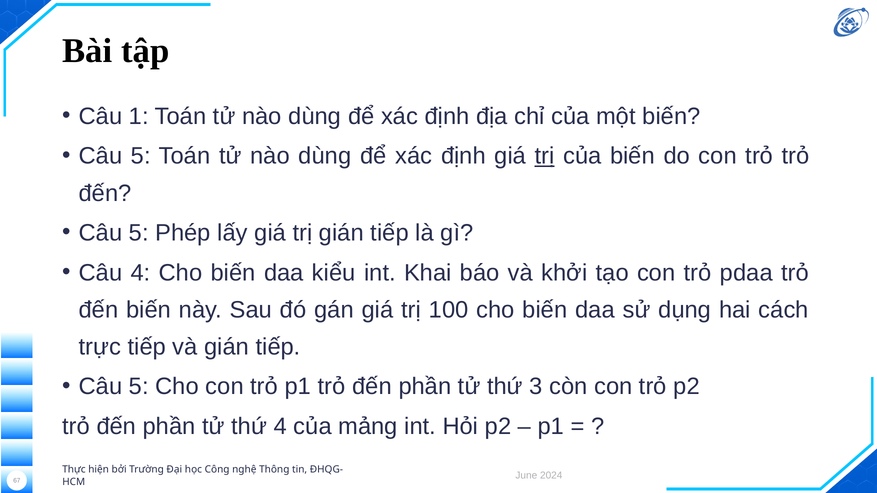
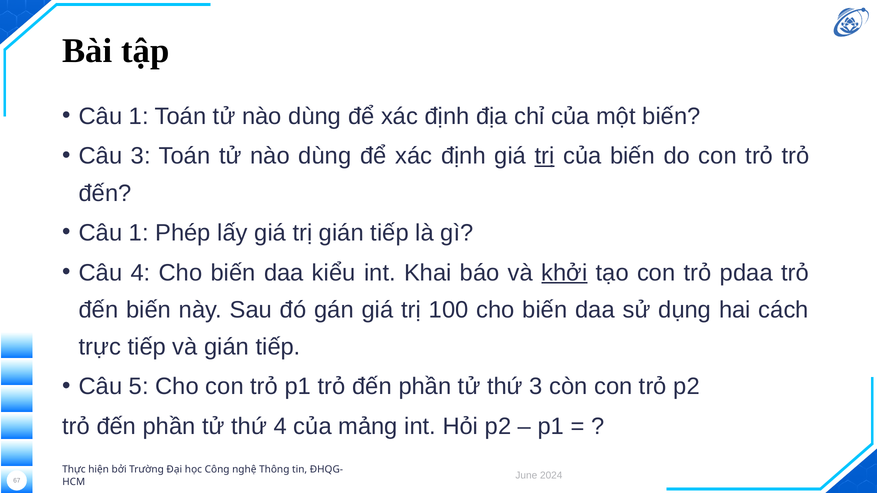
5 at (141, 156): 5 -> 3
5 at (139, 233): 5 -> 1
khởi underline: none -> present
